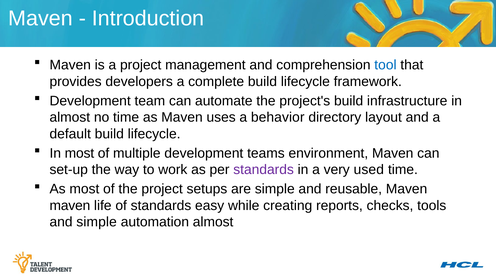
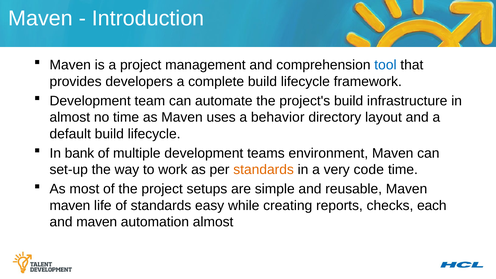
In most: most -> bank
standards at (264, 170) colour: purple -> orange
used: used -> code
tools: tools -> each
and simple: simple -> maven
